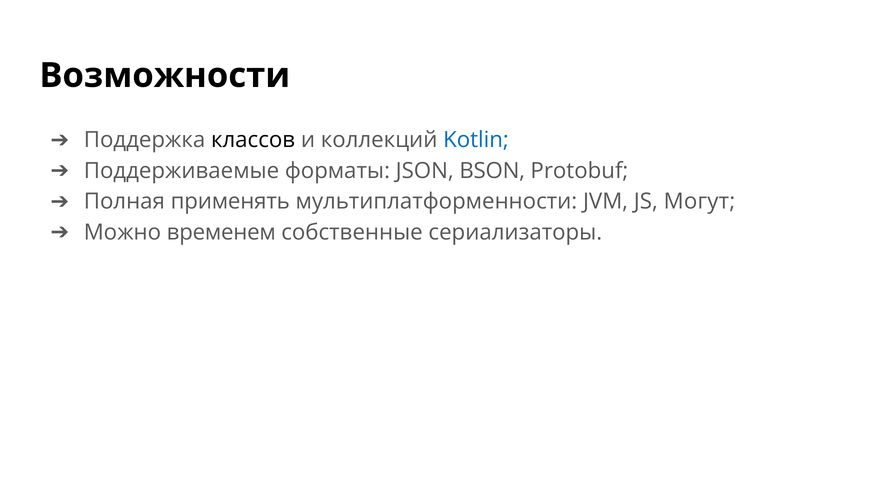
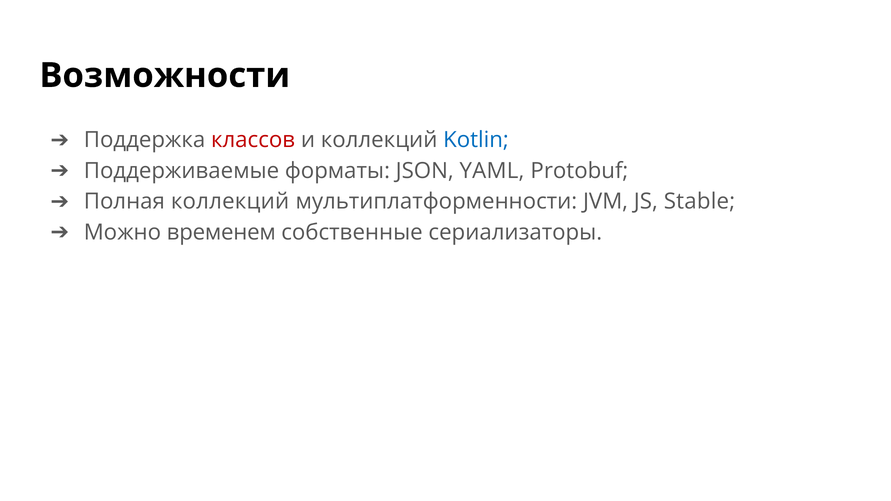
классов colour: black -> red
BSON: BSON -> YAML
Полная применять: применять -> коллекций
Могут: Могут -> Stable
